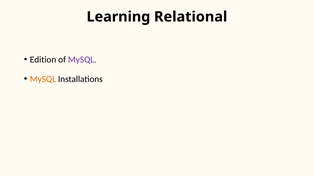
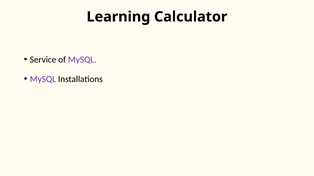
Relational: Relational -> Calculator
Edition: Edition -> Service
MySQL at (43, 80) colour: orange -> purple
